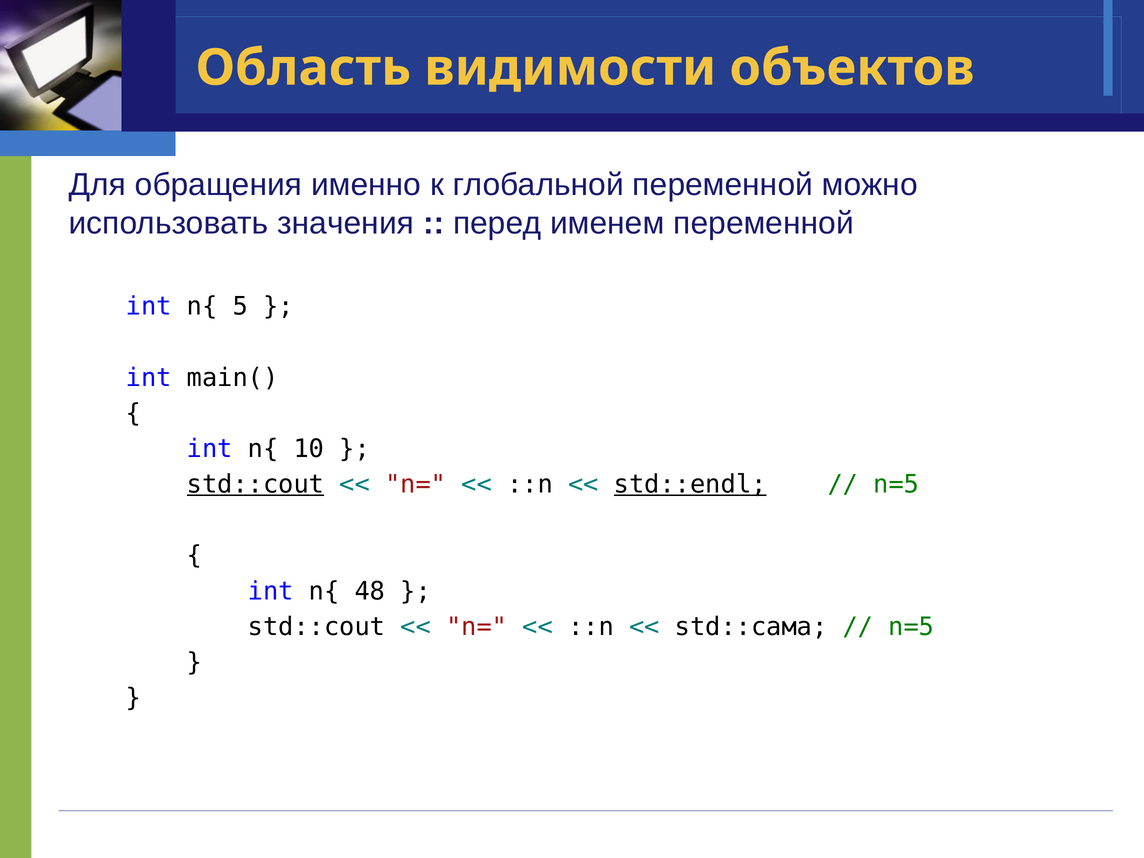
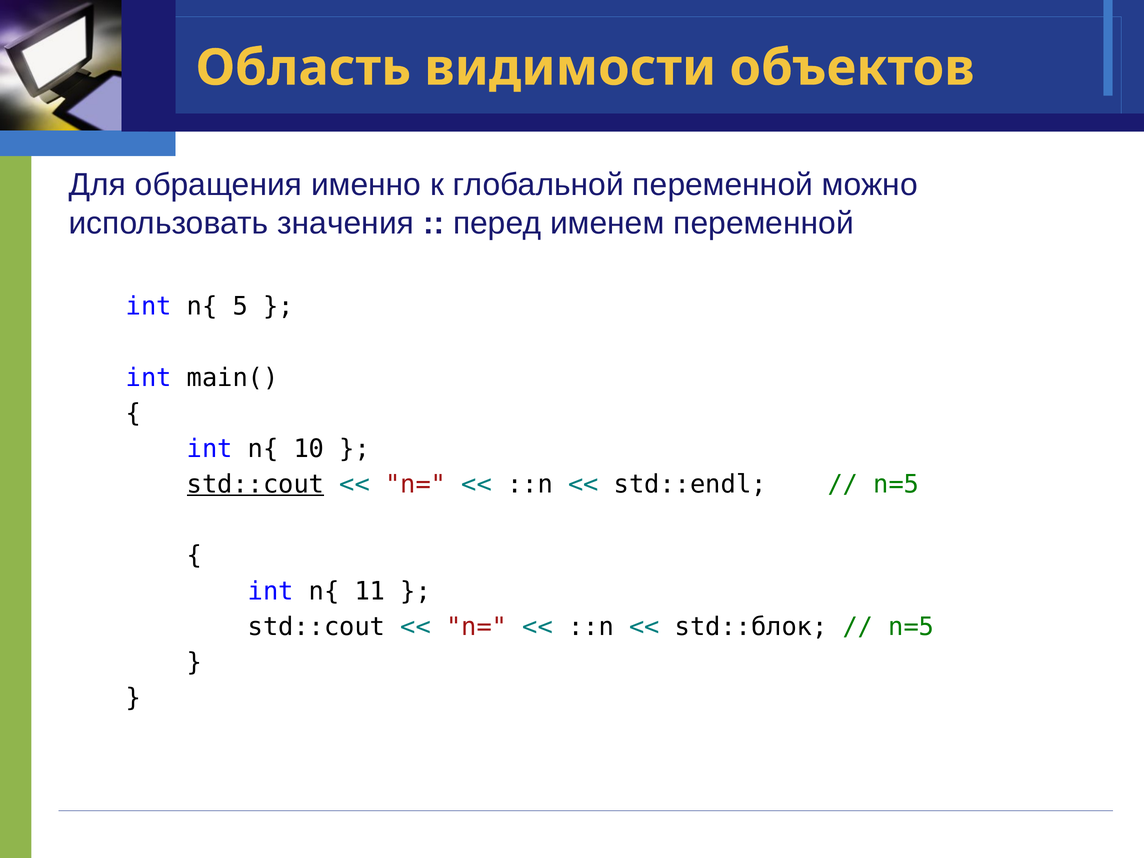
std::endl underline: present -> none
48: 48 -> 11
std::сама: std::сама -> std::блок
